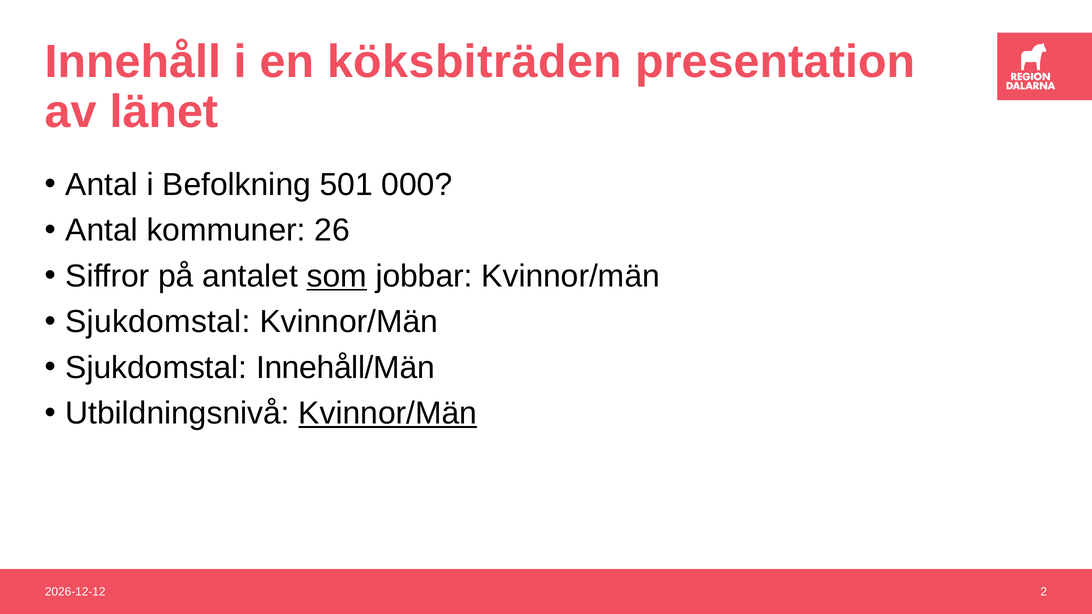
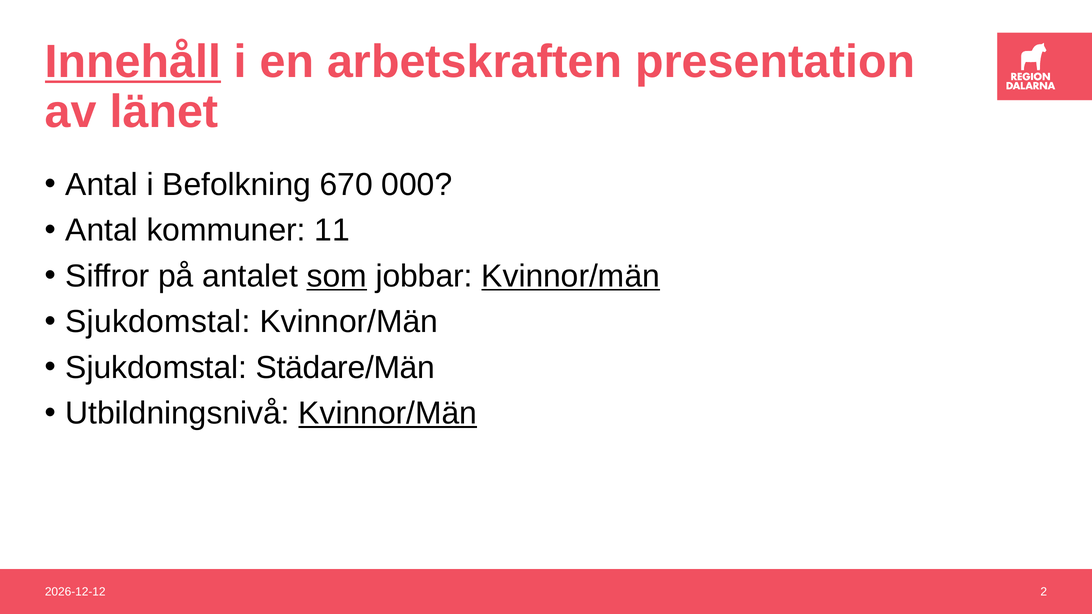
Innehåll underline: none -> present
köksbiträden: köksbiträden -> arbetskraften
501: 501 -> 670
26: 26 -> 11
Kvinnor/män at (571, 276) underline: none -> present
Innehåll/Män: Innehåll/Män -> Städare/Män
